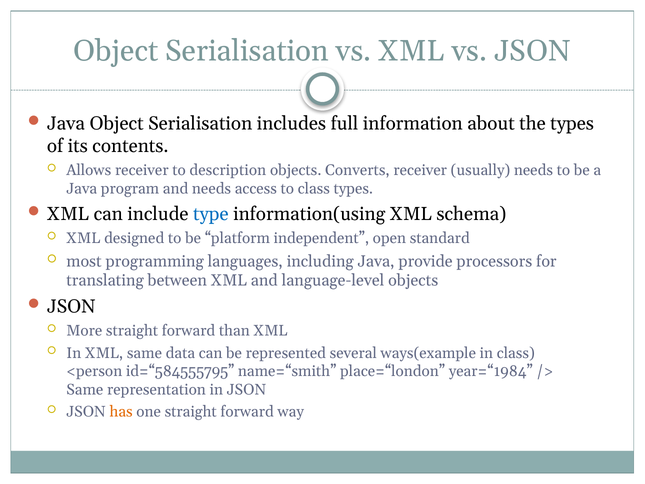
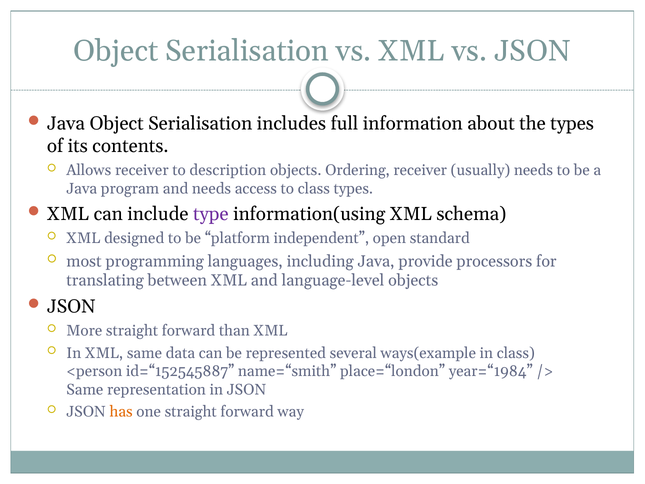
Converts: Converts -> Ordering
type colour: blue -> purple
id=“584555795: id=“584555795 -> id=“152545887
